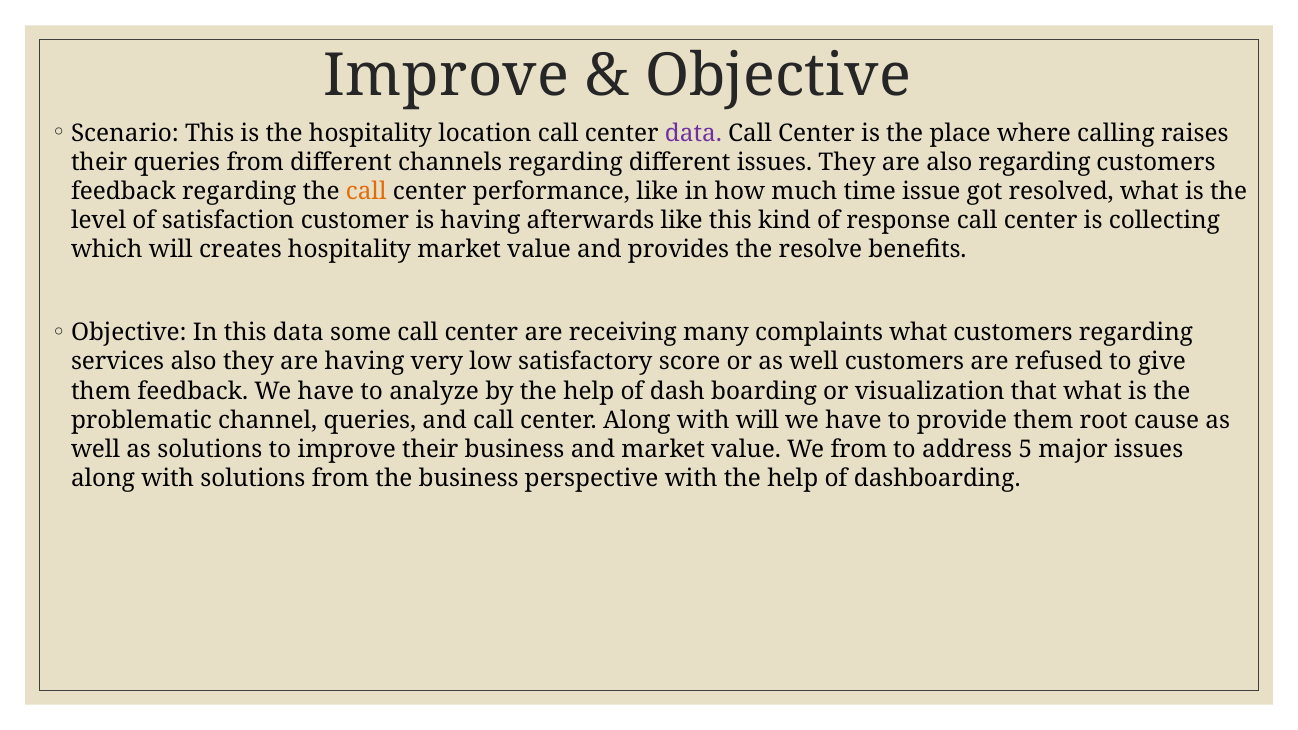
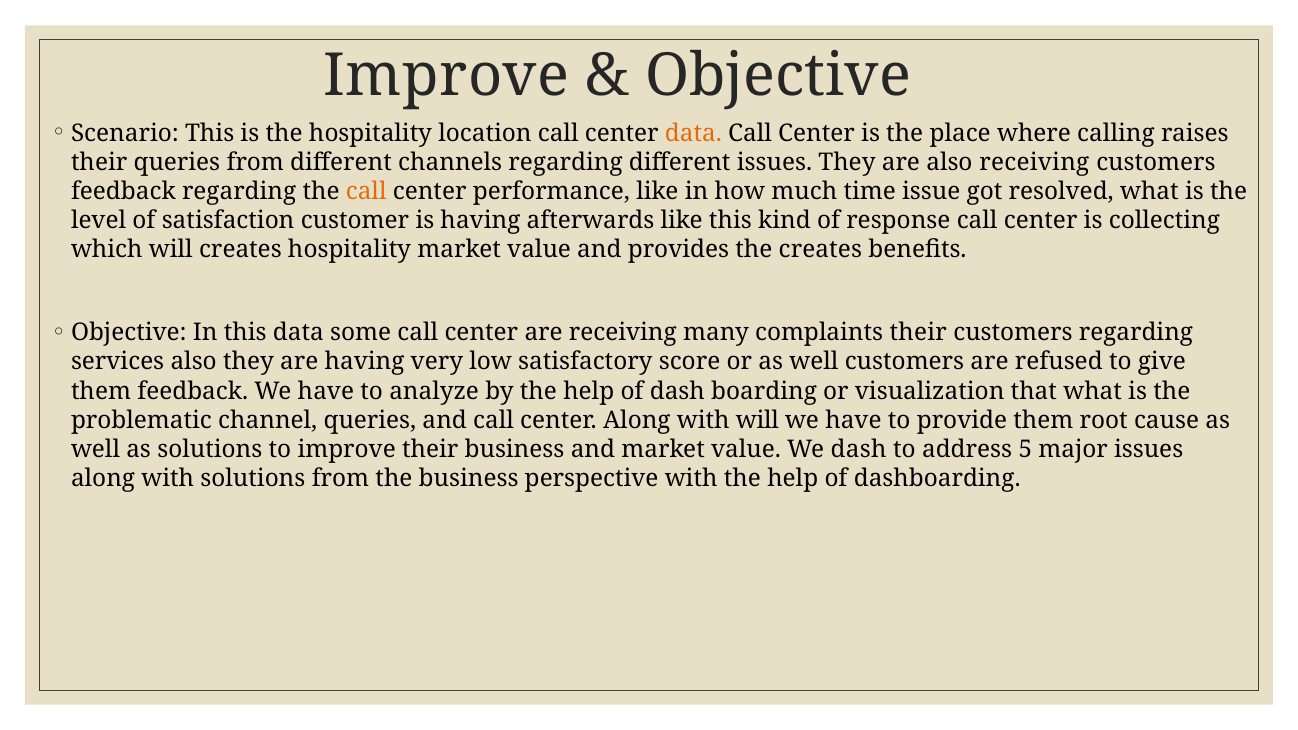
data at (693, 133) colour: purple -> orange
also regarding: regarding -> receiving
the resolve: resolve -> creates
complaints what: what -> their
We from: from -> dash
